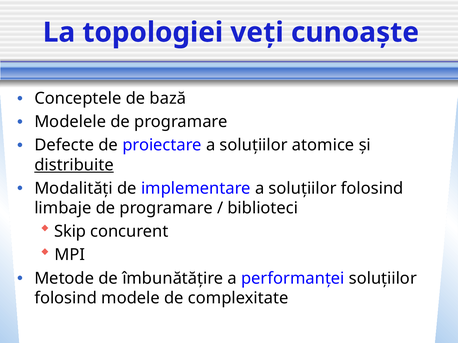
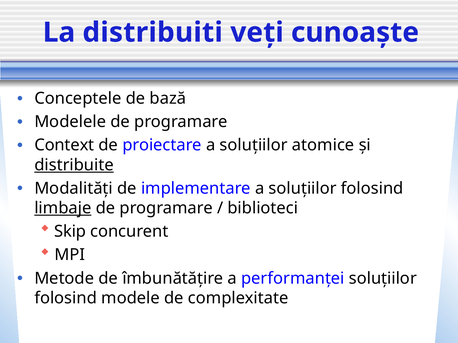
topologiei: topologiei -> distribuiti
Defecte: Defecte -> Context
limbaje underline: none -> present
